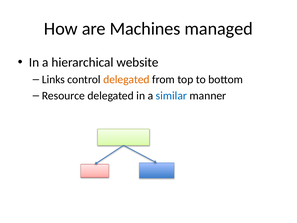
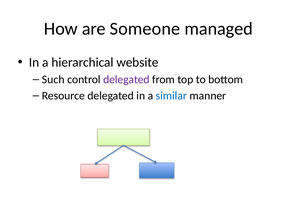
Machines: Machines -> Someone
Links: Links -> Such
delegated at (126, 79) colour: orange -> purple
